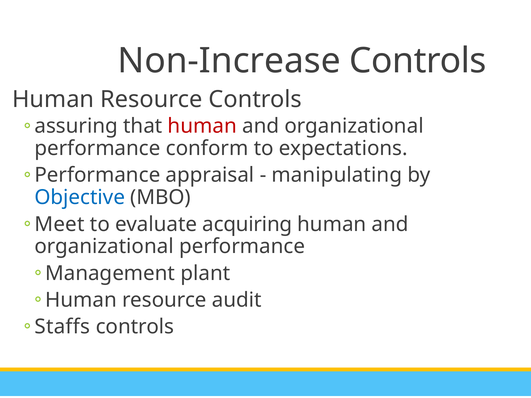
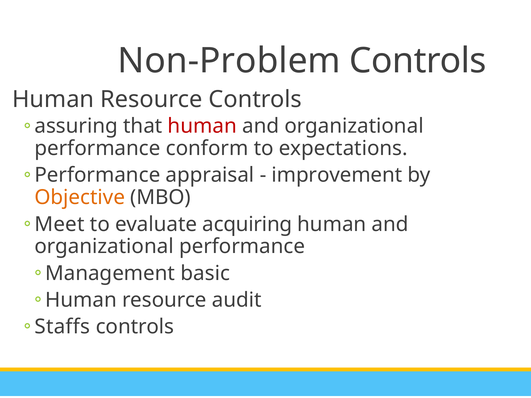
Non-Increase: Non-Increase -> Non-Problem
manipulating: manipulating -> improvement
Objective colour: blue -> orange
plant: plant -> basic
